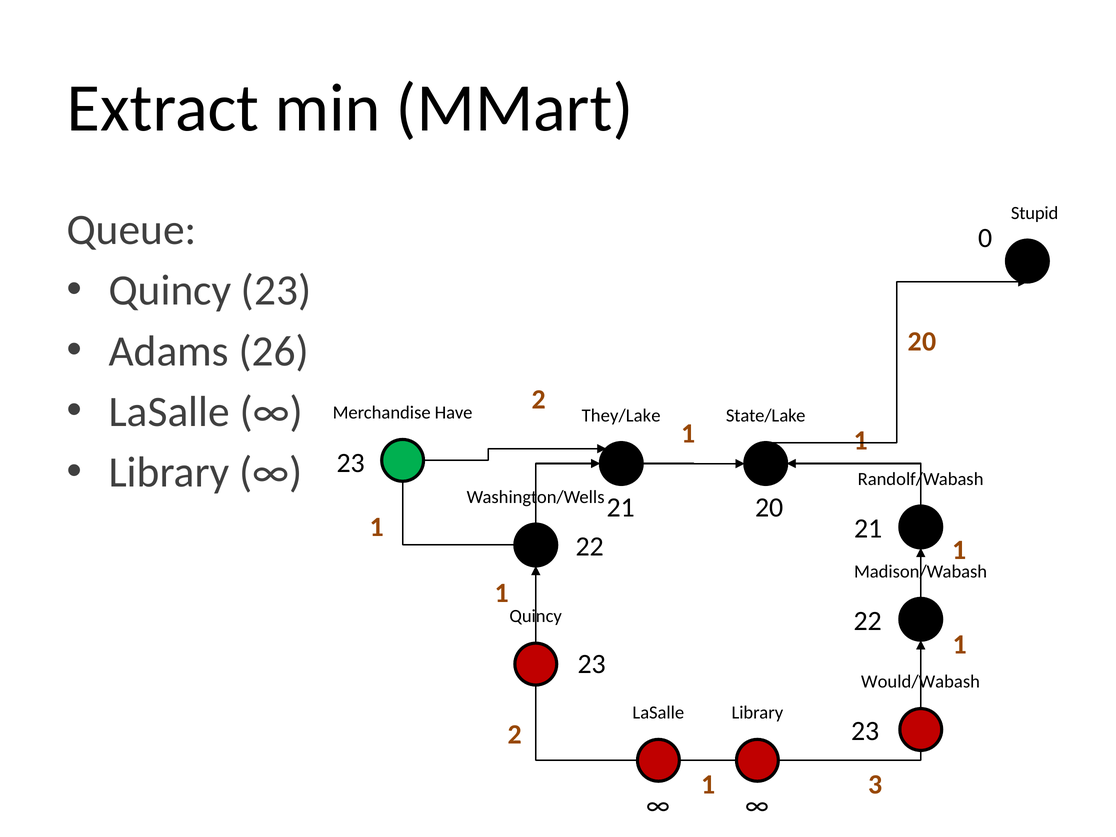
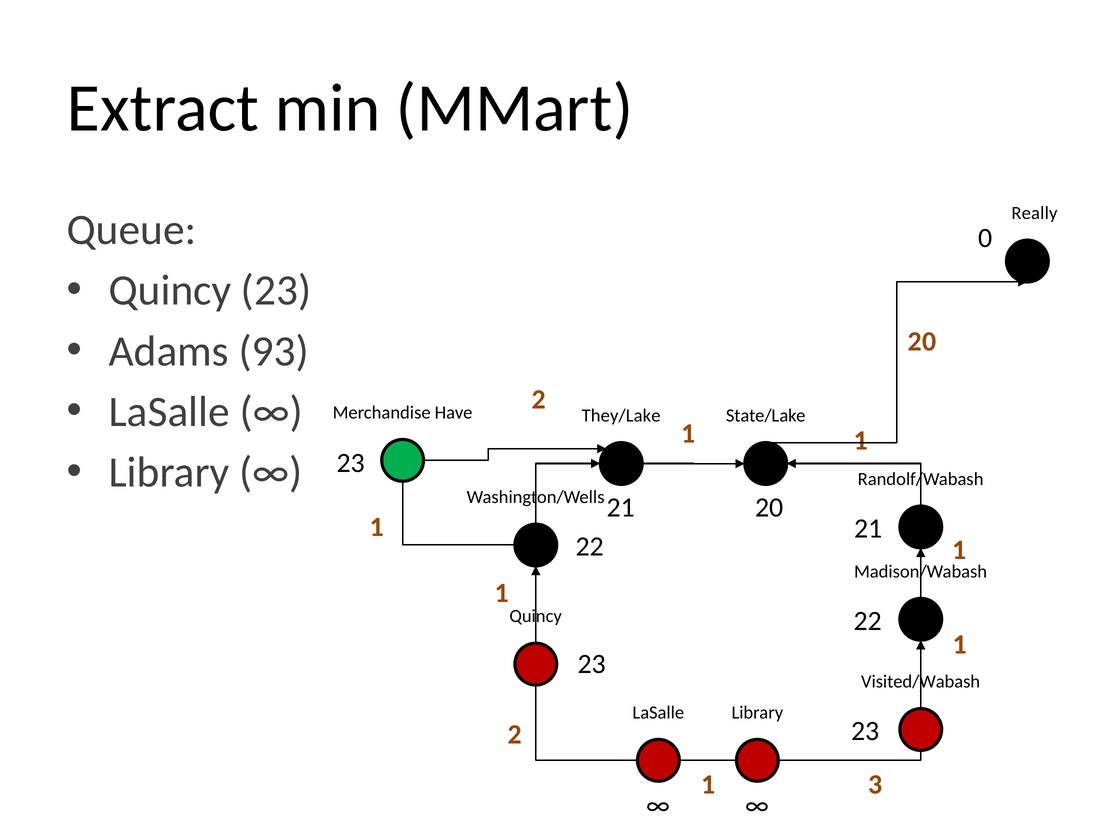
Stupid: Stupid -> Really
26: 26 -> 93
Would/Wabash: Would/Wabash -> Visited/Wabash
